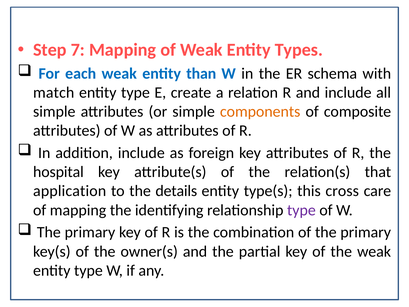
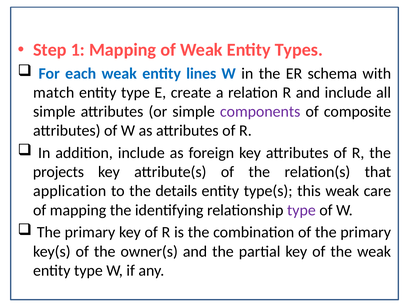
7: 7 -> 1
than: than -> lines
components colour: orange -> purple
hospital: hospital -> projects
this cross: cross -> weak
